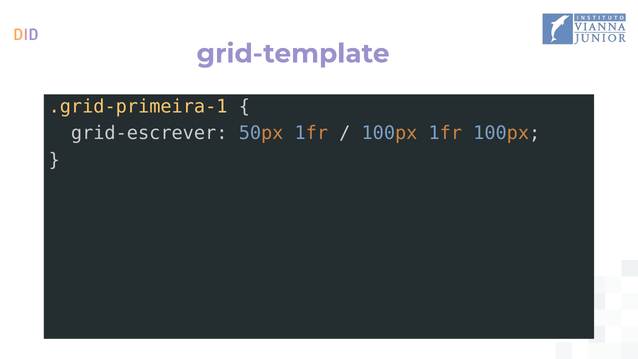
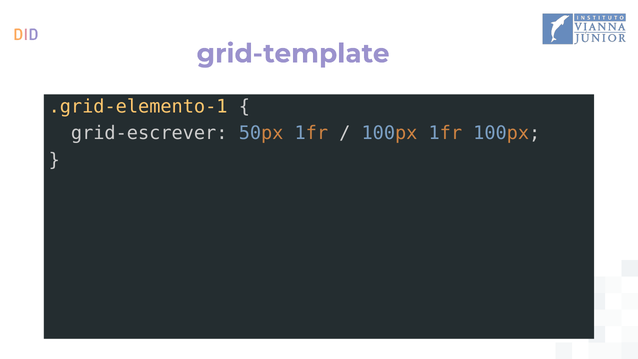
.grid-primeira-1: .grid-primeira-1 -> .grid-elemento-1
